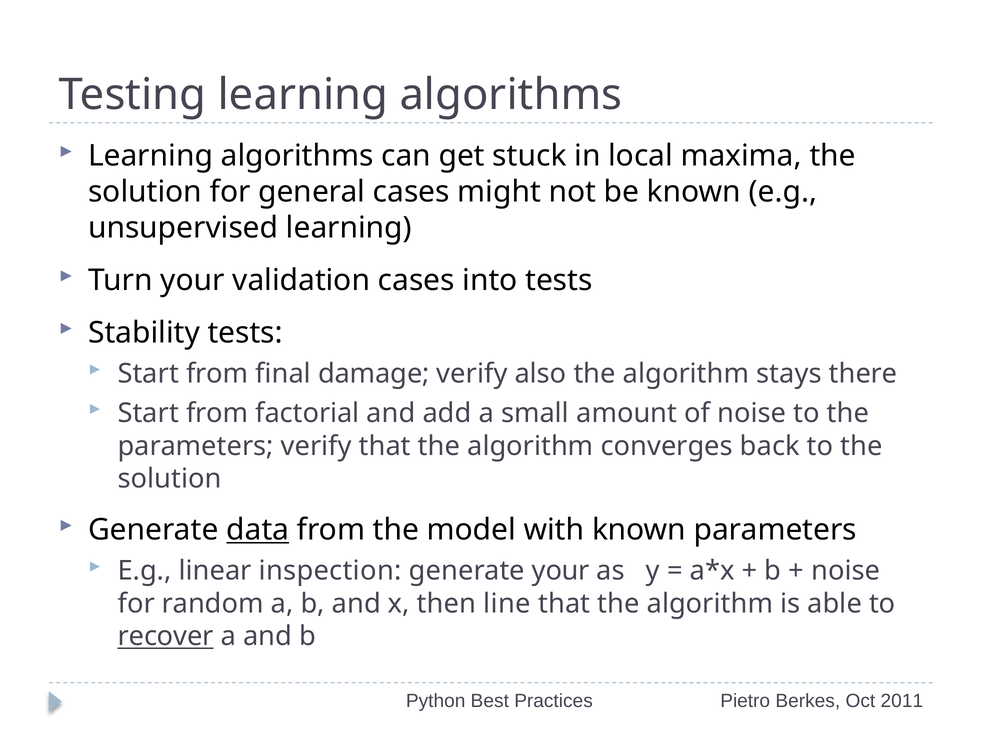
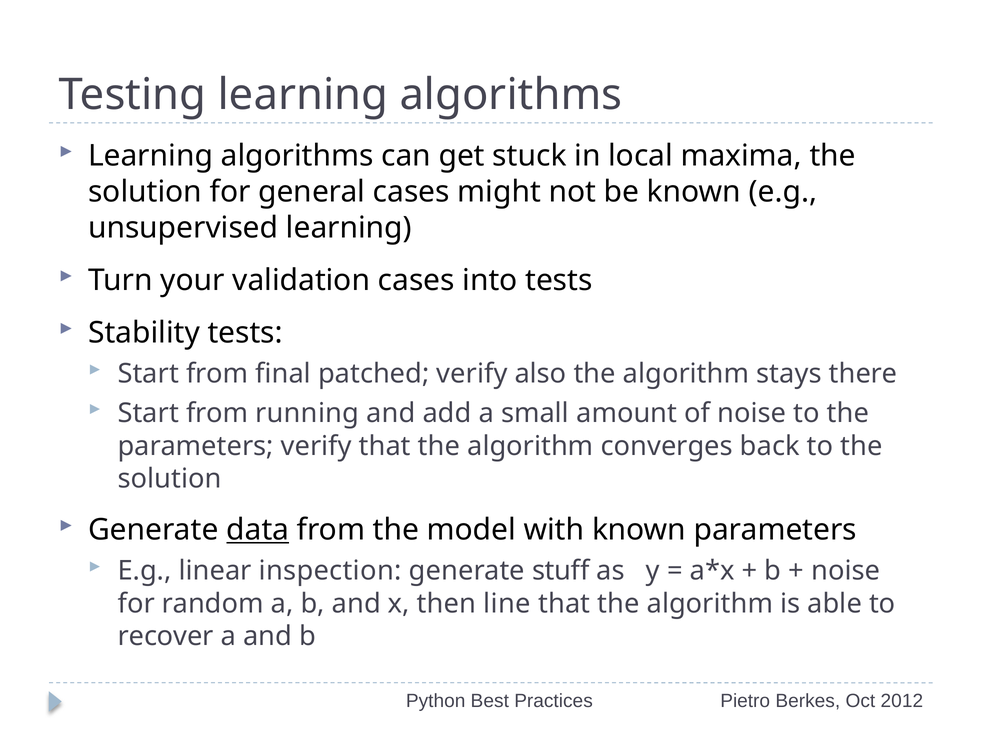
damage: damage -> patched
factorial: factorial -> running
generate your: your -> stuff
recover underline: present -> none
2011: 2011 -> 2012
